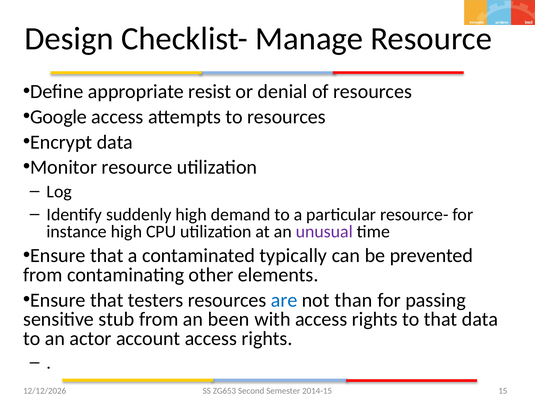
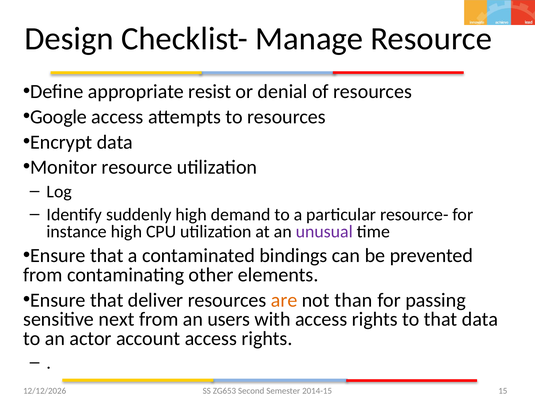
typically: typically -> bindings
testers: testers -> deliver
are colour: blue -> orange
stub: stub -> next
been: been -> users
